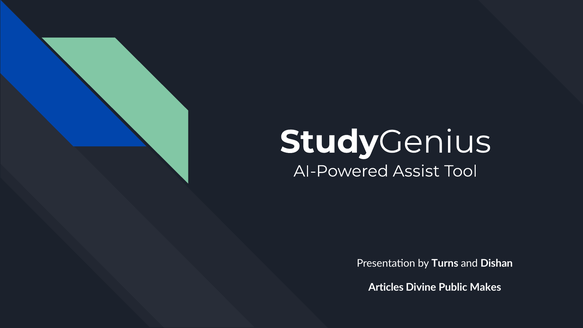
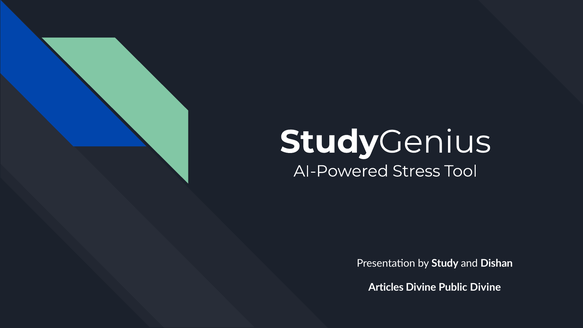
Assist: Assist -> Stress
Turns: Turns -> Study
Public Makes: Makes -> Divine
